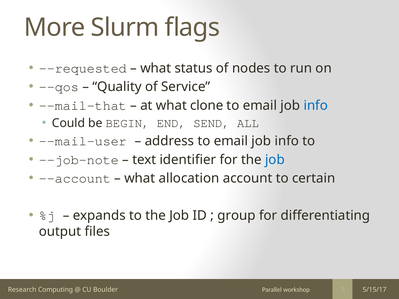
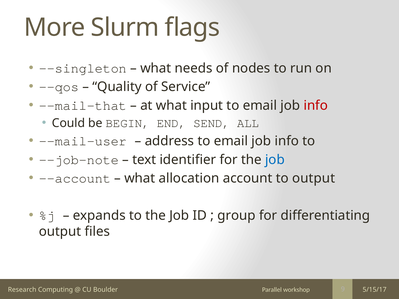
--requested: --requested -> --singleton
status: status -> needs
clone: clone -> input
info at (316, 106) colour: blue -> red
to certain: certain -> output
